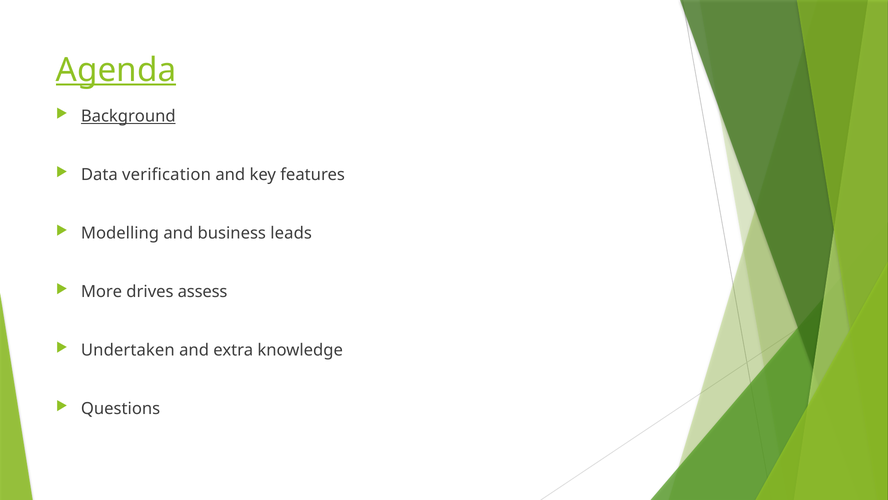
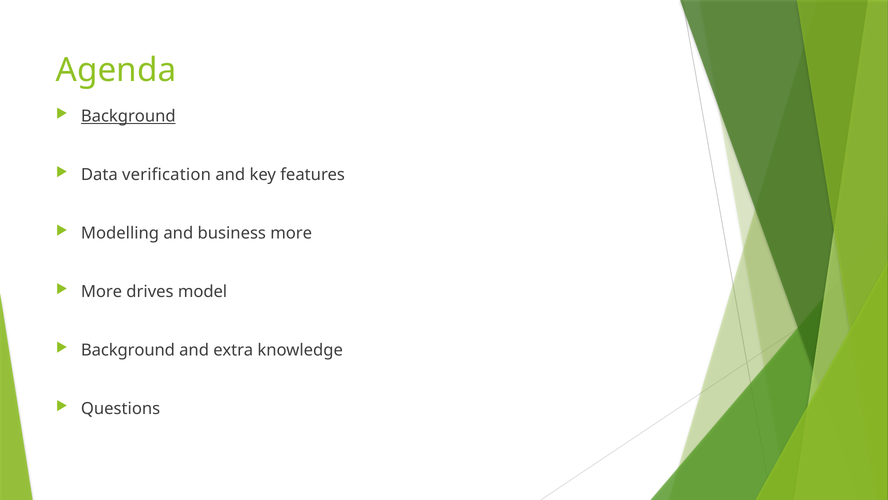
Agenda underline: present -> none
business leads: leads -> more
assess: assess -> model
Undertaken at (128, 350): Undertaken -> Background
